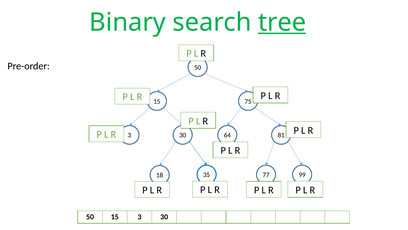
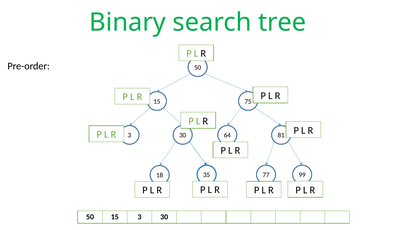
tree underline: present -> none
